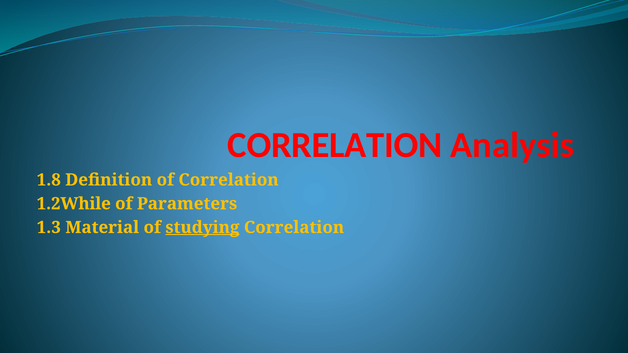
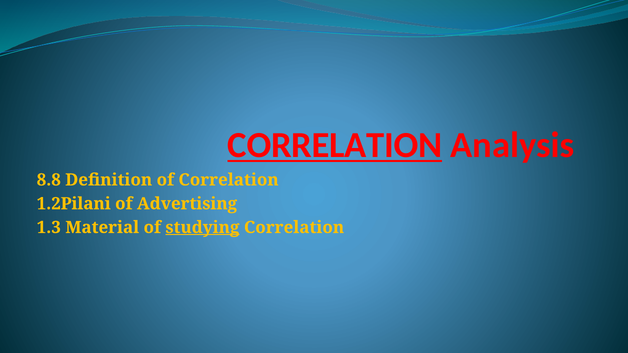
CORRELATION at (335, 145) underline: none -> present
1.8: 1.8 -> 8.8
1.2While: 1.2While -> 1.2Pilani
Parameters: Parameters -> Advertising
